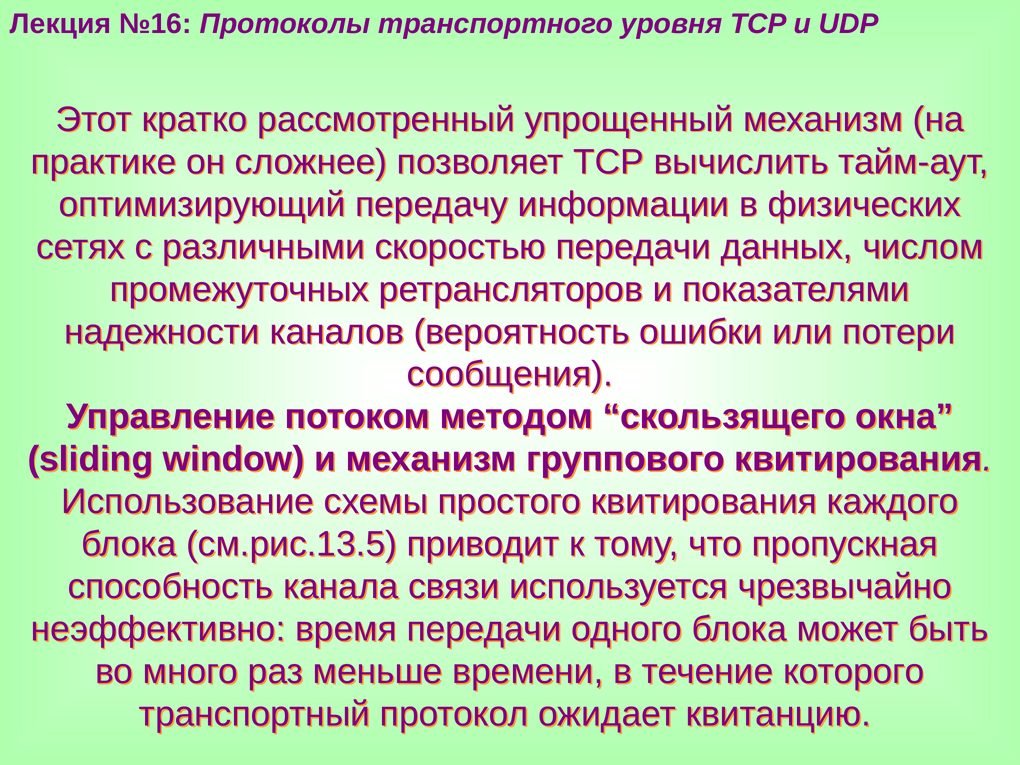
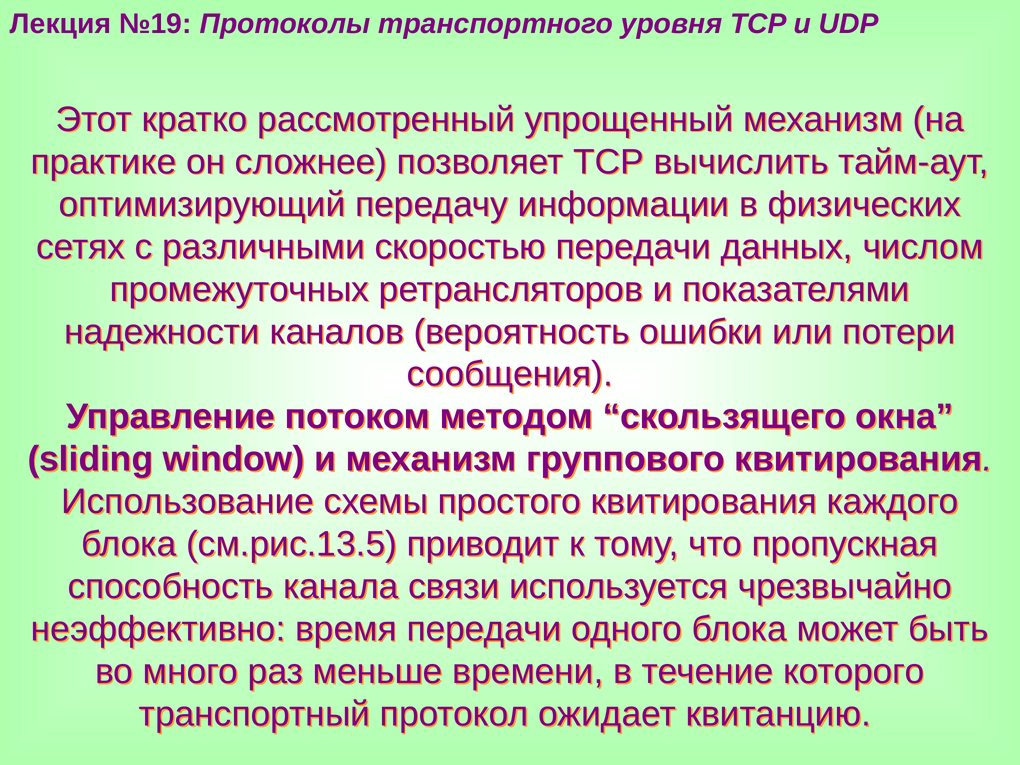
№16: №16 -> №19
